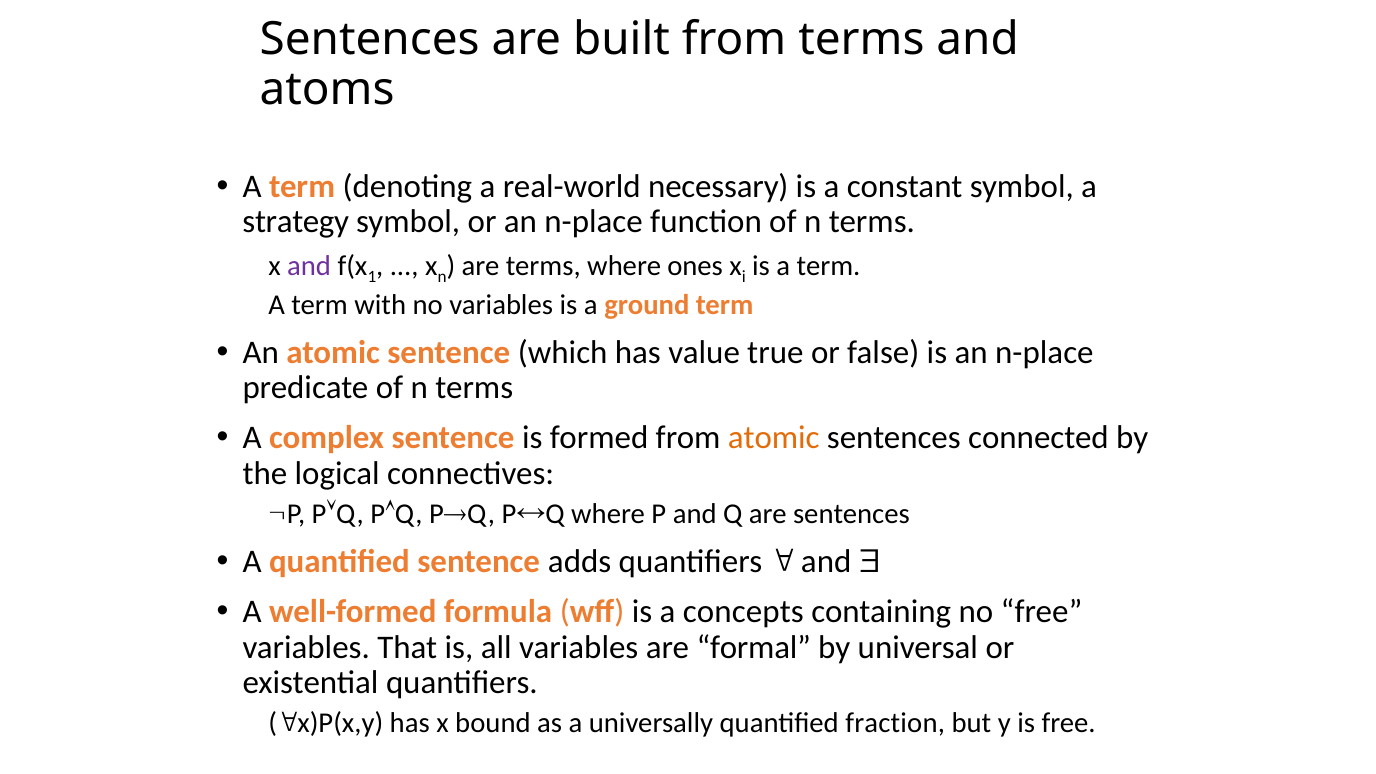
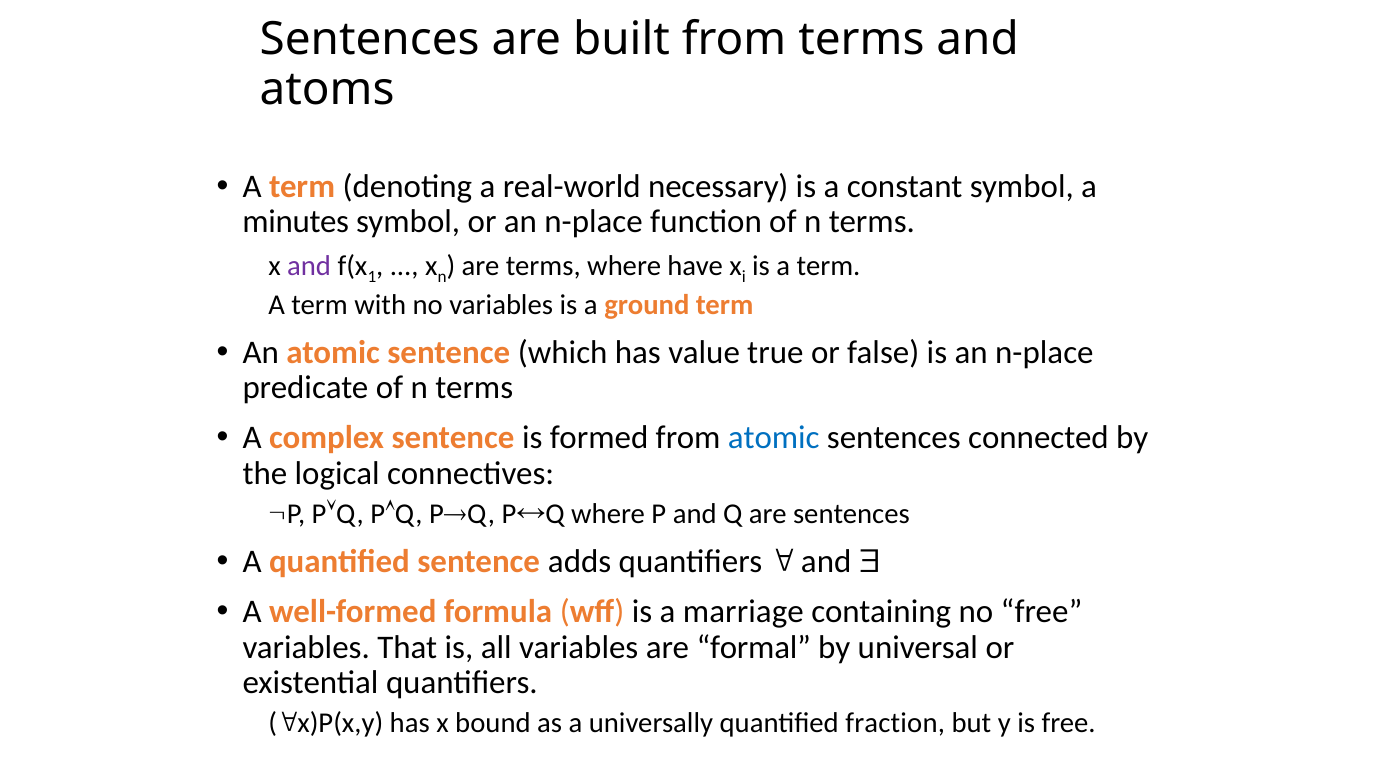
strategy: strategy -> minutes
ones: ones -> have
atomic at (774, 438) colour: orange -> blue
concepts: concepts -> marriage
